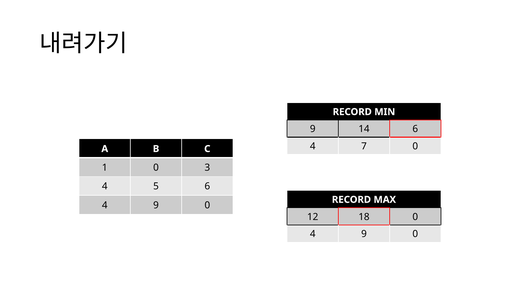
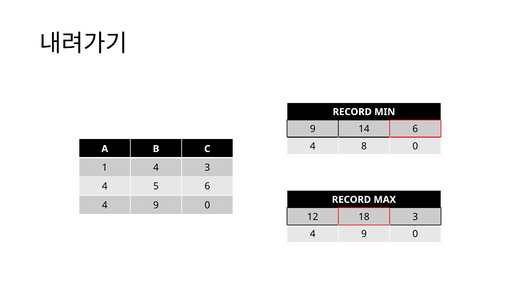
7: 7 -> 8
1 0: 0 -> 4
18 0: 0 -> 3
